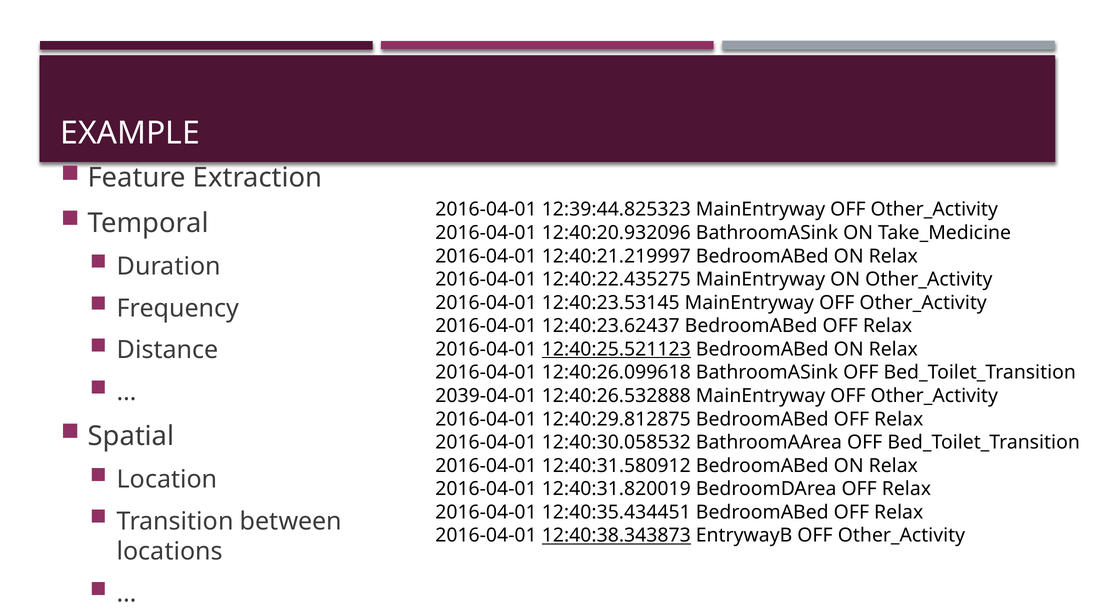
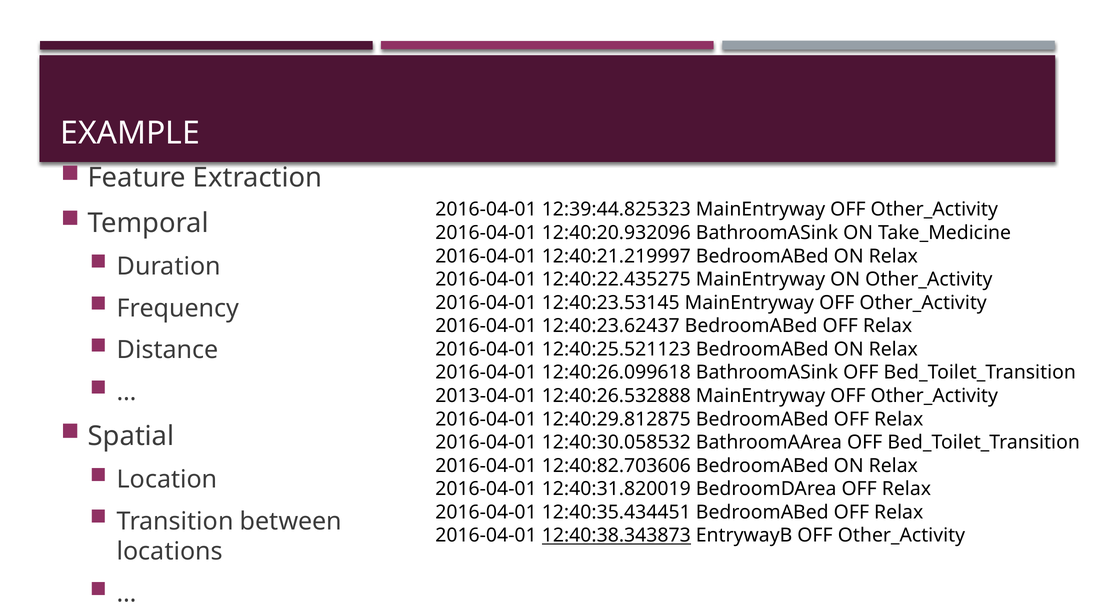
12:40:25.521123 underline: present -> none
2039-04-01: 2039-04-01 -> 2013-04-01
12:40:31.580912: 12:40:31.580912 -> 12:40:82.703606
